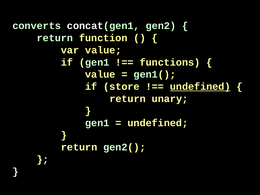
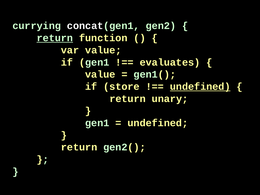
converts: converts -> currying
return at (55, 38) underline: none -> present
functions: functions -> evaluates
